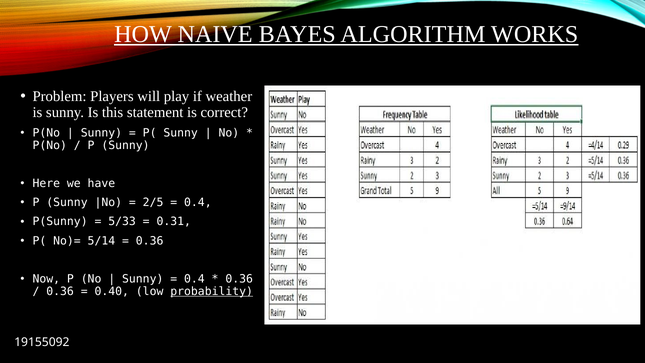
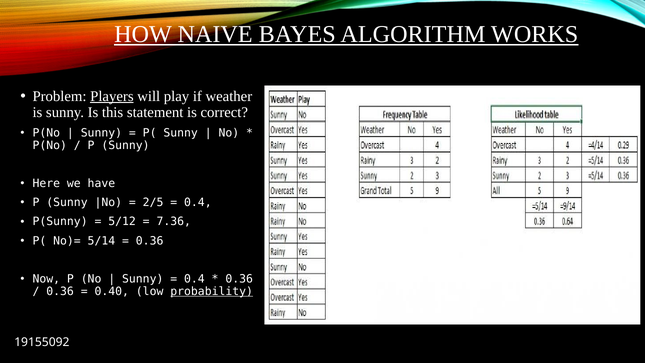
Players underline: none -> present
5/33: 5/33 -> 5/12
0.31: 0.31 -> 7.36
